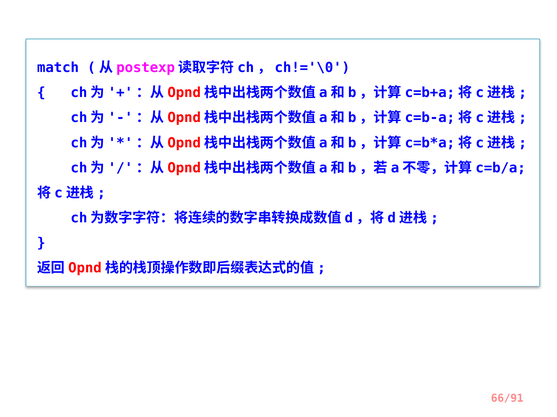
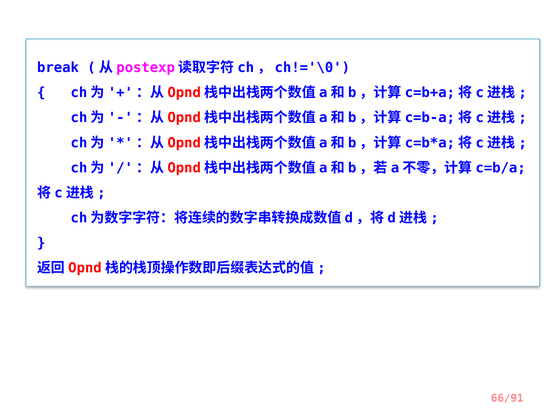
match: match -> break
